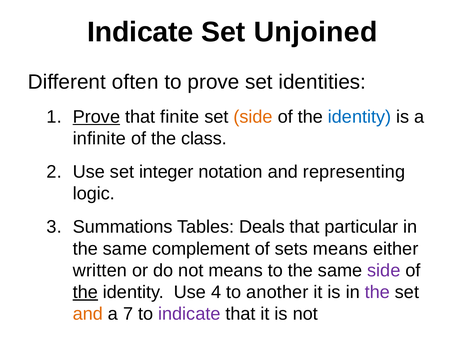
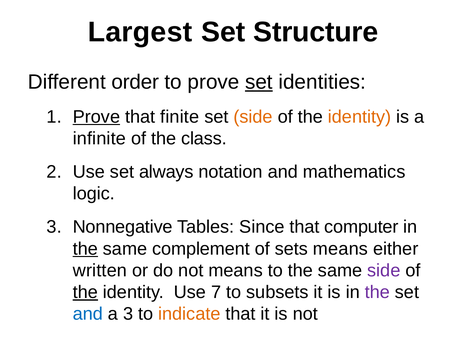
Indicate at (140, 32): Indicate -> Largest
Unjoined: Unjoined -> Structure
often: often -> order
set at (259, 82) underline: none -> present
identity at (360, 117) colour: blue -> orange
integer: integer -> always
representing: representing -> mathematics
Summations: Summations -> Nonnegative
Deals: Deals -> Since
particular: particular -> computer
the at (85, 249) underline: none -> present
4: 4 -> 7
another: another -> subsets
and at (88, 314) colour: orange -> blue
a 7: 7 -> 3
indicate at (189, 314) colour: purple -> orange
